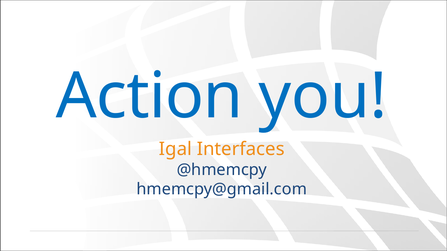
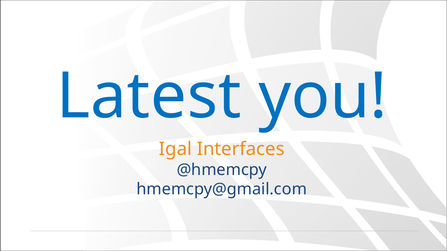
Action: Action -> Latest
